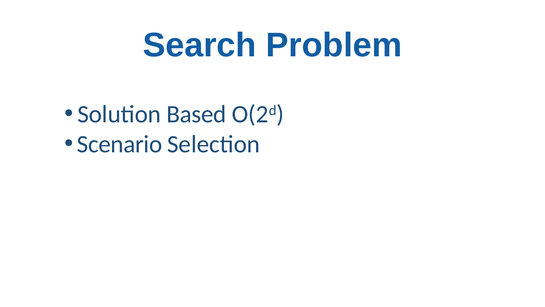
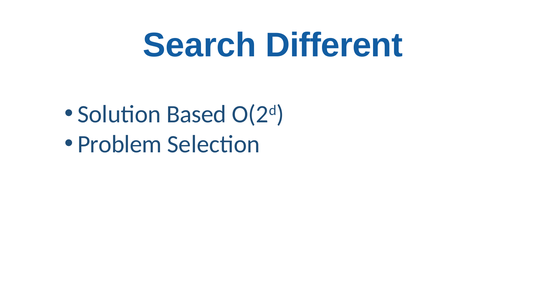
Problem: Problem -> Different
Scenario: Scenario -> Problem
